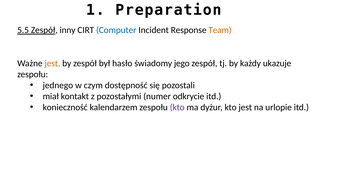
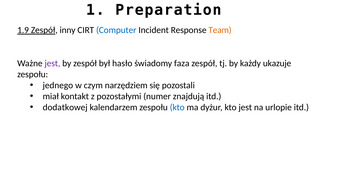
5.5: 5.5 -> 1.9
jest at (52, 63) colour: orange -> purple
jego: jego -> faza
dostępność: dostępność -> narzędziem
odkrycie: odkrycie -> znajdują
konieczność: konieczność -> dodatkowej
kto at (177, 107) colour: purple -> blue
